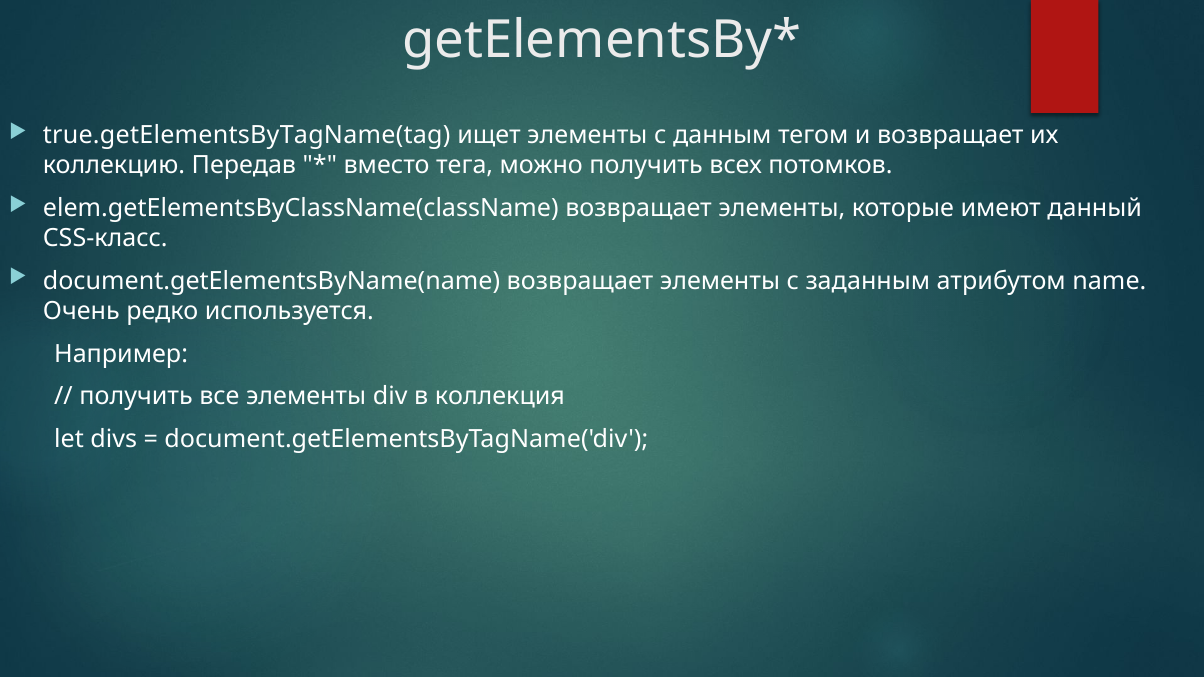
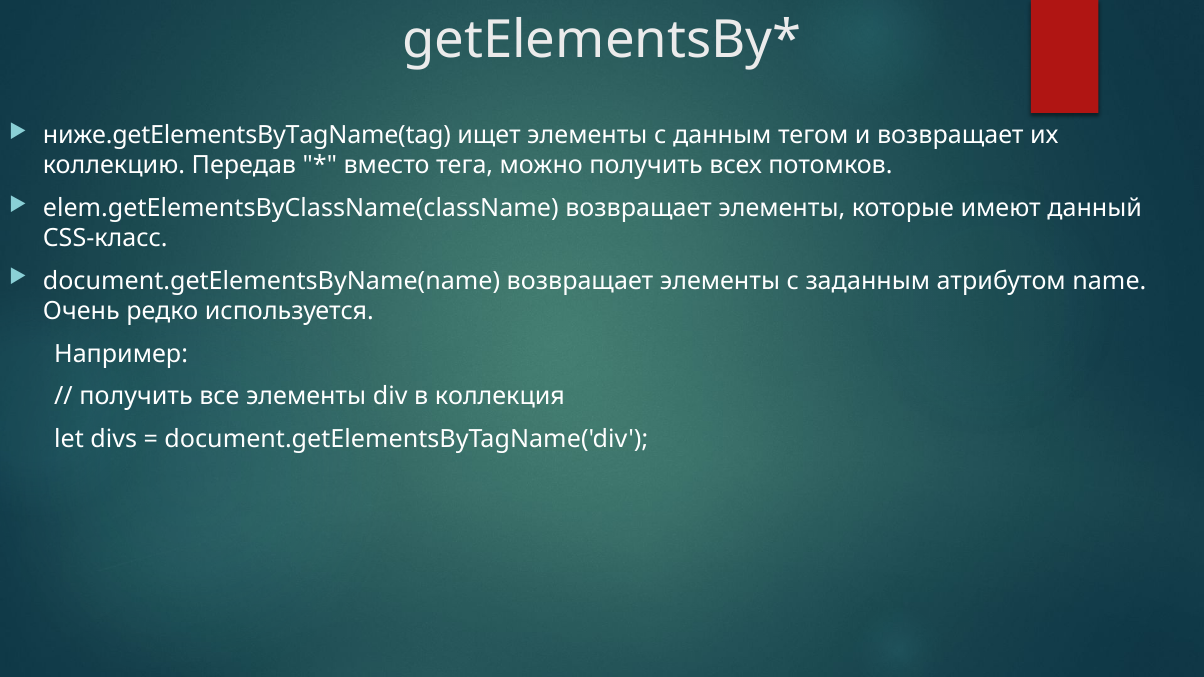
true.getElementsByTagName(tag: true.getElementsByTagName(tag -> ниже.getElementsByTagName(tag
